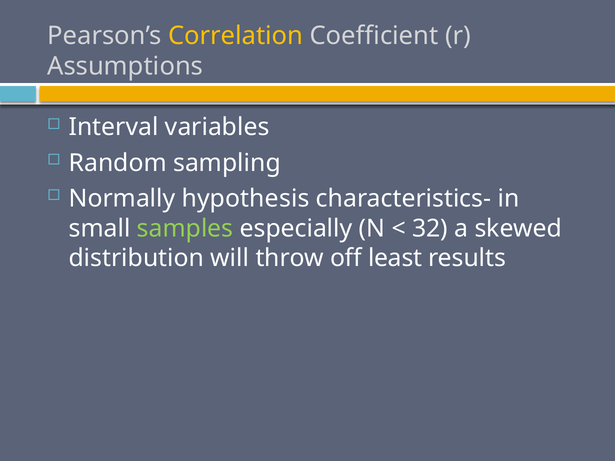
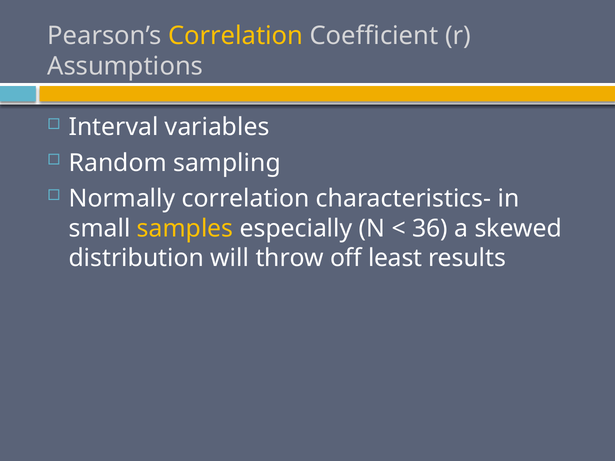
Normally hypothesis: hypothesis -> correlation
samples colour: light green -> yellow
32: 32 -> 36
